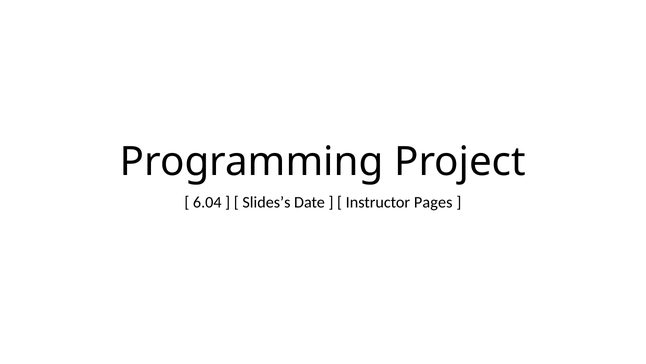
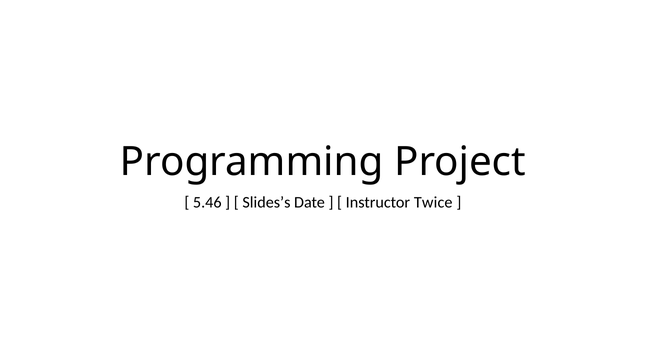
6.04: 6.04 -> 5.46
Pages: Pages -> Twice
